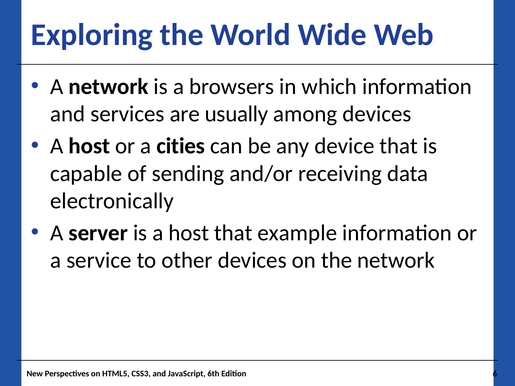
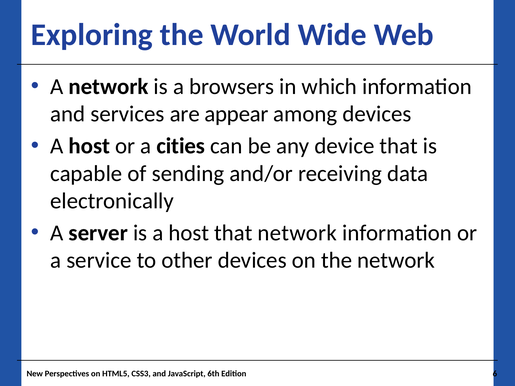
usually: usually -> appear
that example: example -> network
